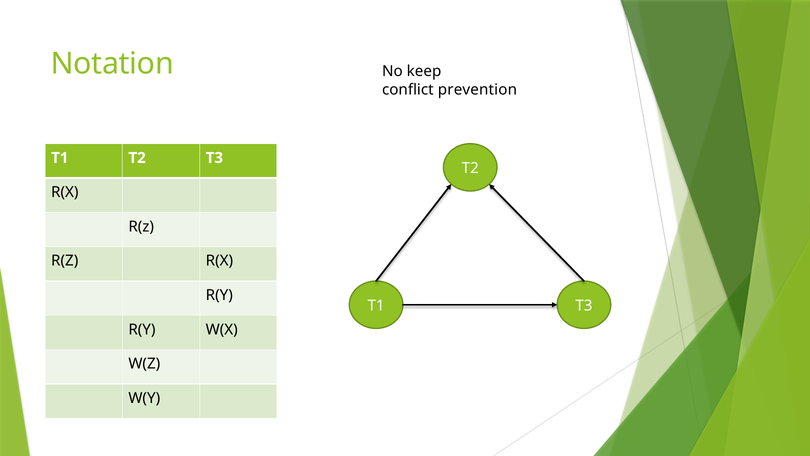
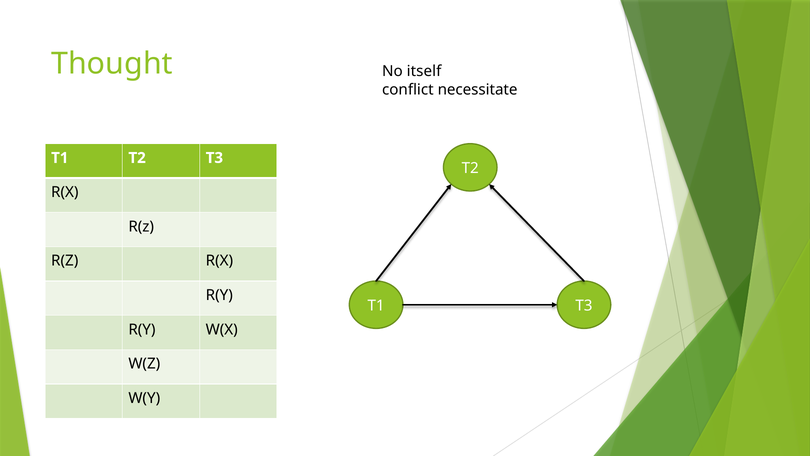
Notation: Notation -> Thought
keep: keep -> itself
prevention: prevention -> necessitate
